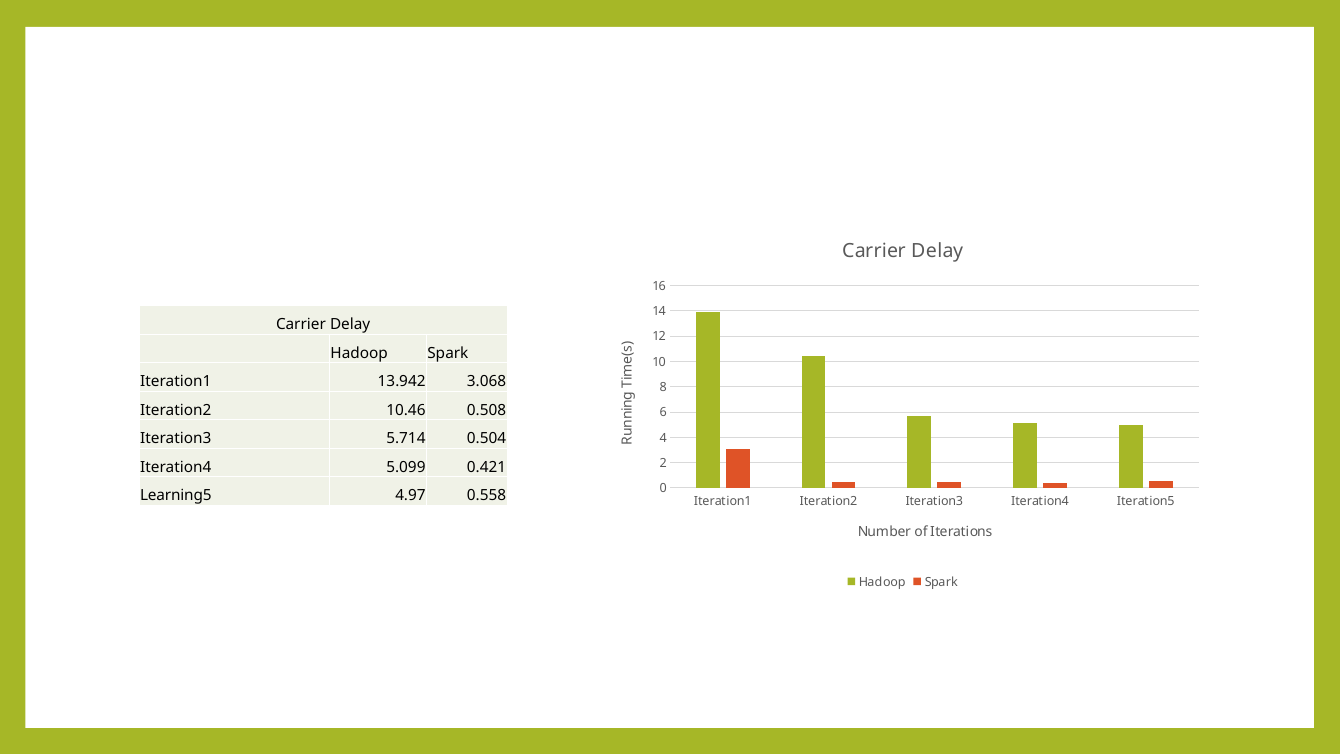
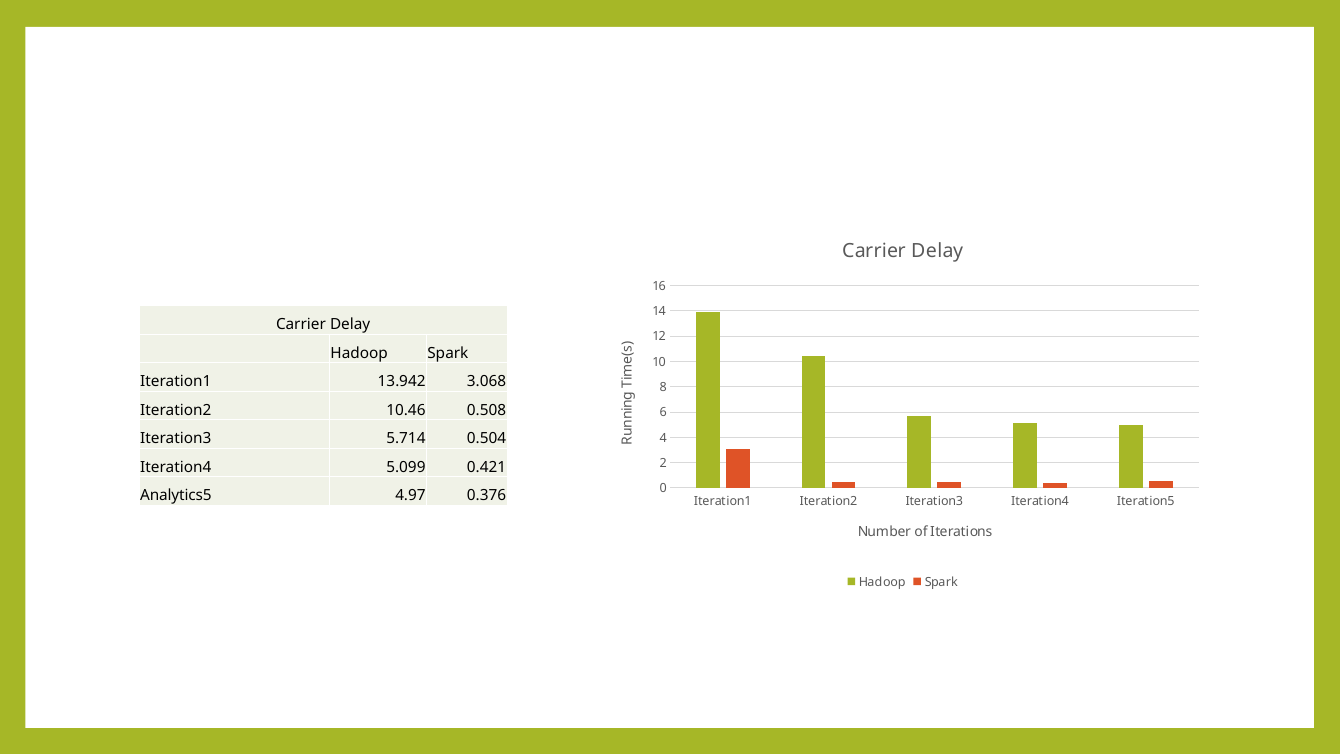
Learning5: Learning5 -> Analytics5
0.558: 0.558 -> 0.376
